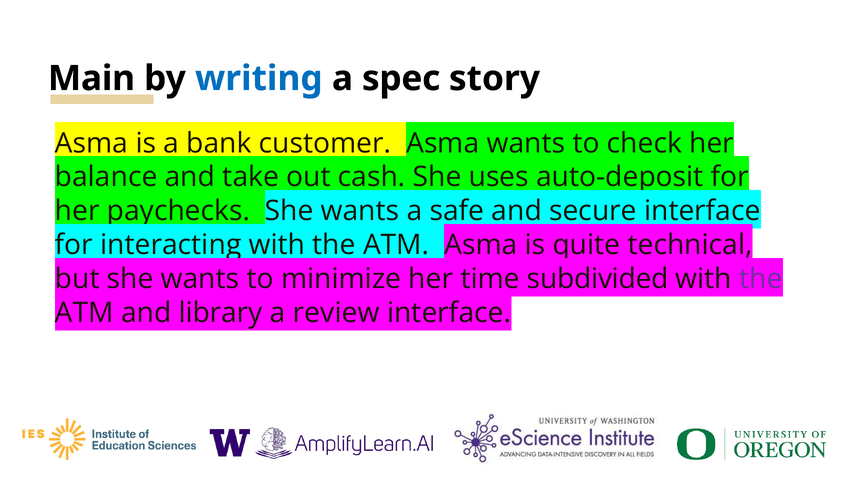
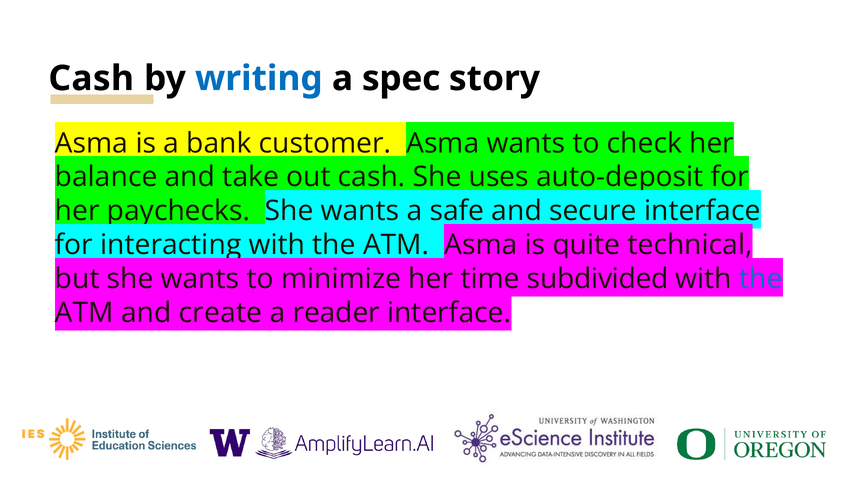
Main at (91, 78): Main -> Cash
the at (761, 279) colour: purple -> blue
library: library -> create
review: review -> reader
